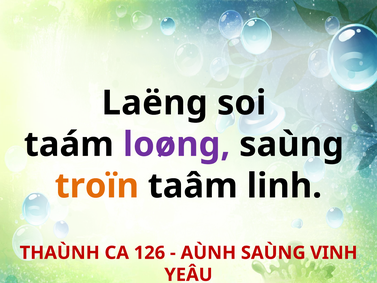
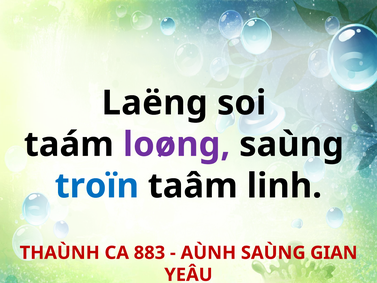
troïn colour: orange -> blue
126: 126 -> 883
VINH: VINH -> GIAN
